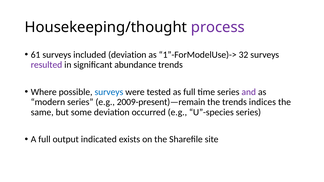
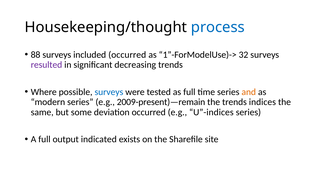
process colour: purple -> blue
61: 61 -> 88
included deviation: deviation -> occurred
abundance: abundance -> decreasing
and colour: purple -> orange
U”-species: U”-species -> U”-indices
